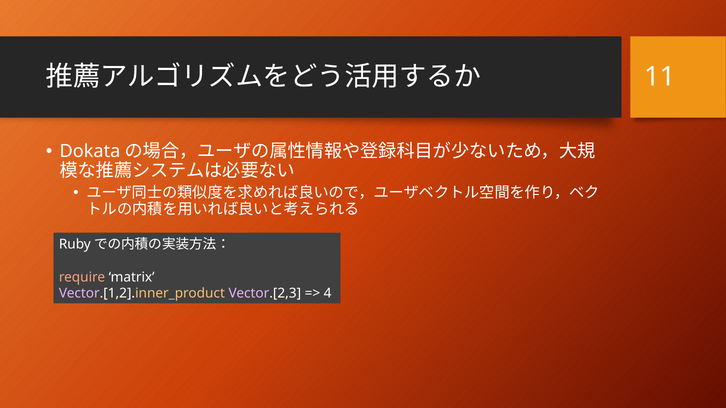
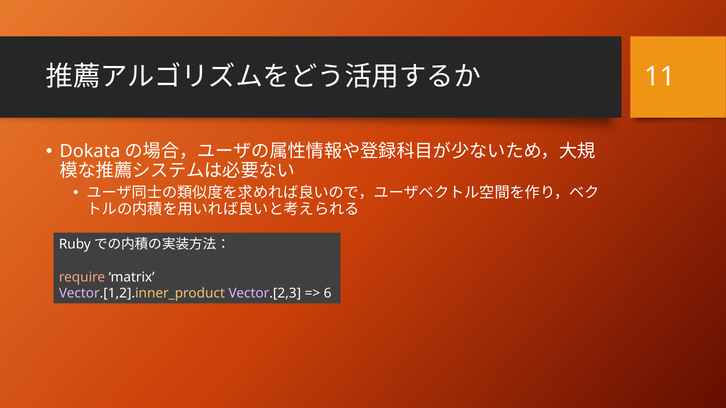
4: 4 -> 6
